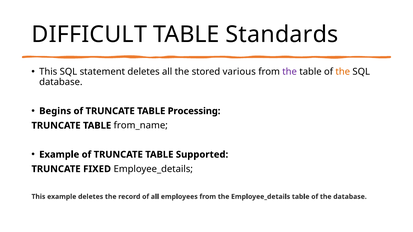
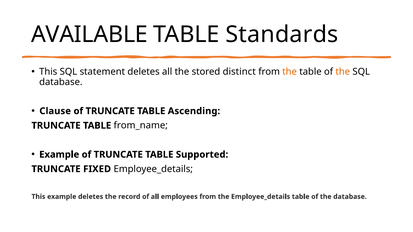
DIFFICULT: DIFFICULT -> AVAILABLE
various: various -> distinct
the at (290, 72) colour: purple -> orange
Begins: Begins -> Clause
Processing: Processing -> Ascending
